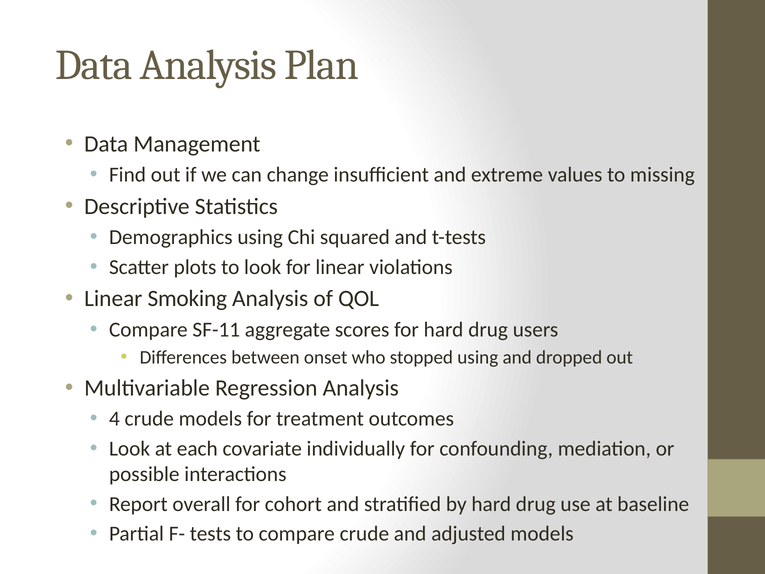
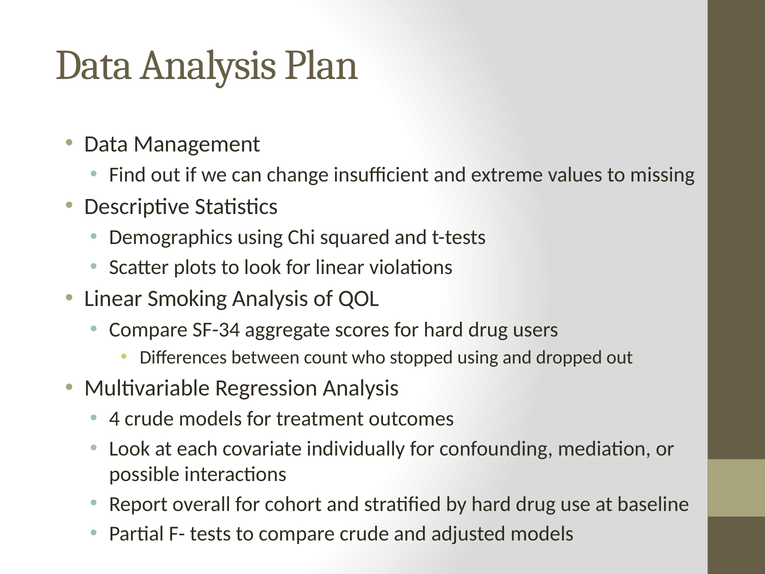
SF-11: SF-11 -> SF-34
onset: onset -> count
